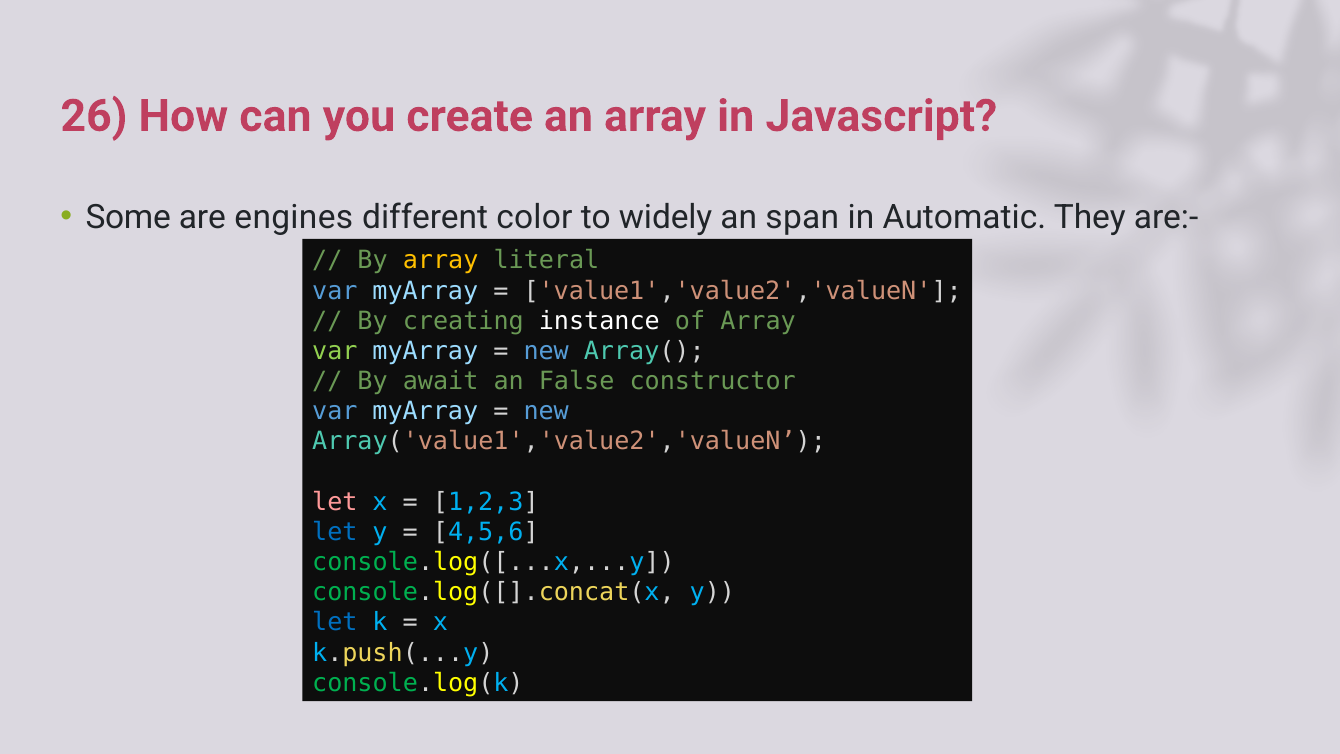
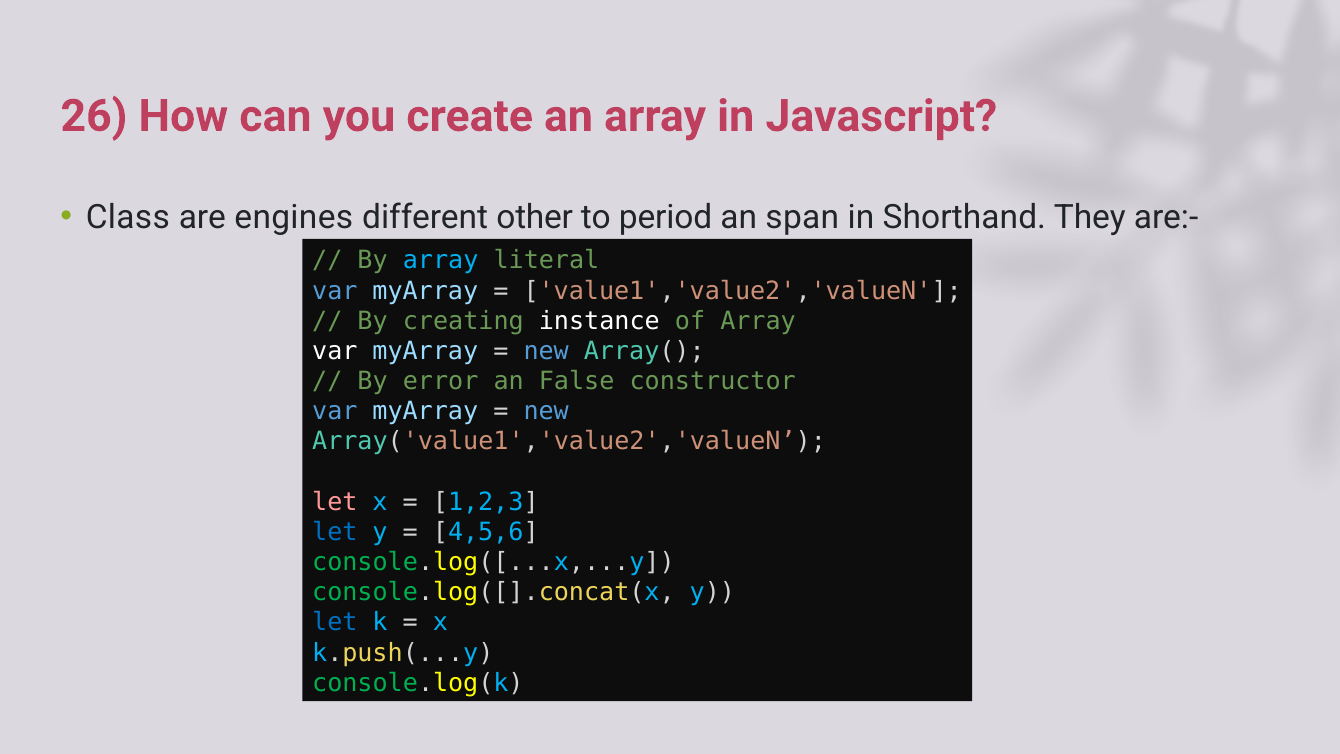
Some: Some -> Class
color: color -> other
widely: widely -> period
Automatic: Automatic -> Shorthand
array at (441, 261) colour: yellow -> light blue
var at (335, 351) colour: light green -> white
await: await -> error
